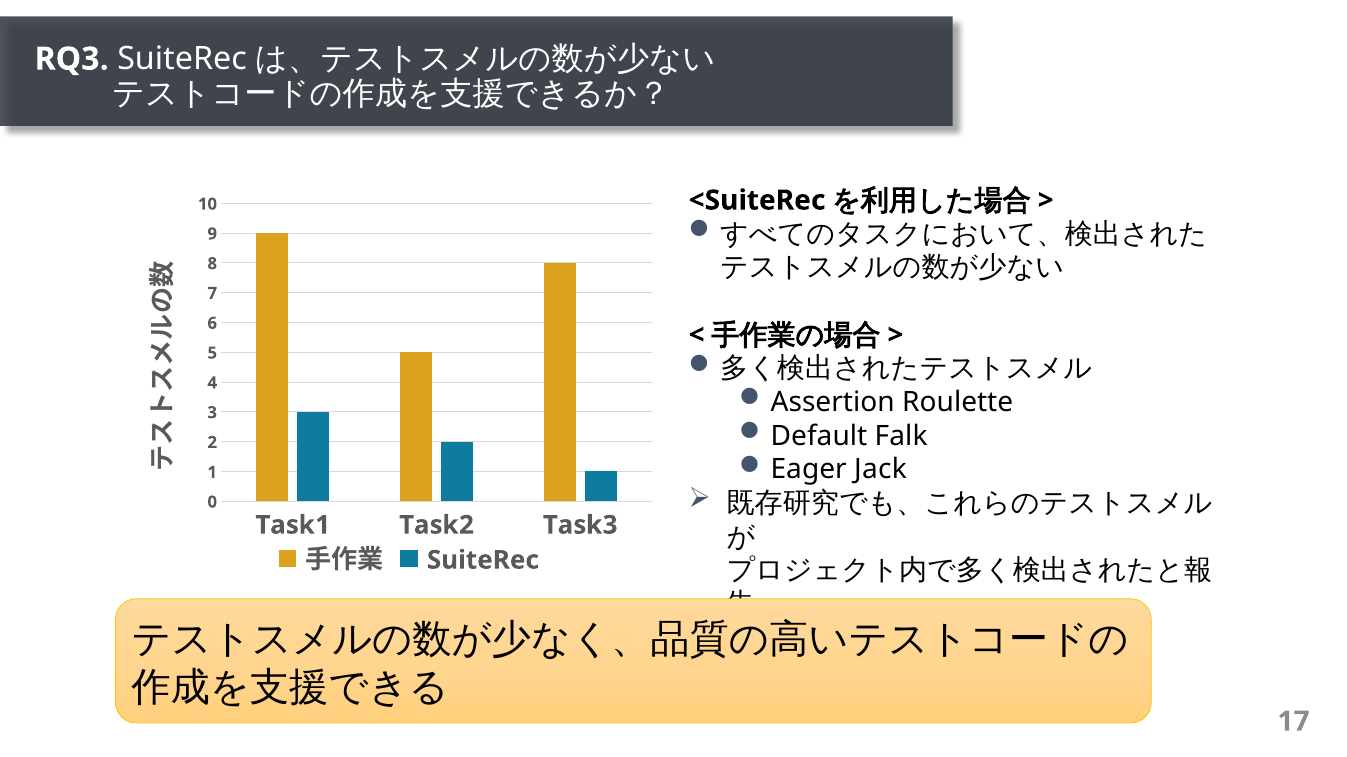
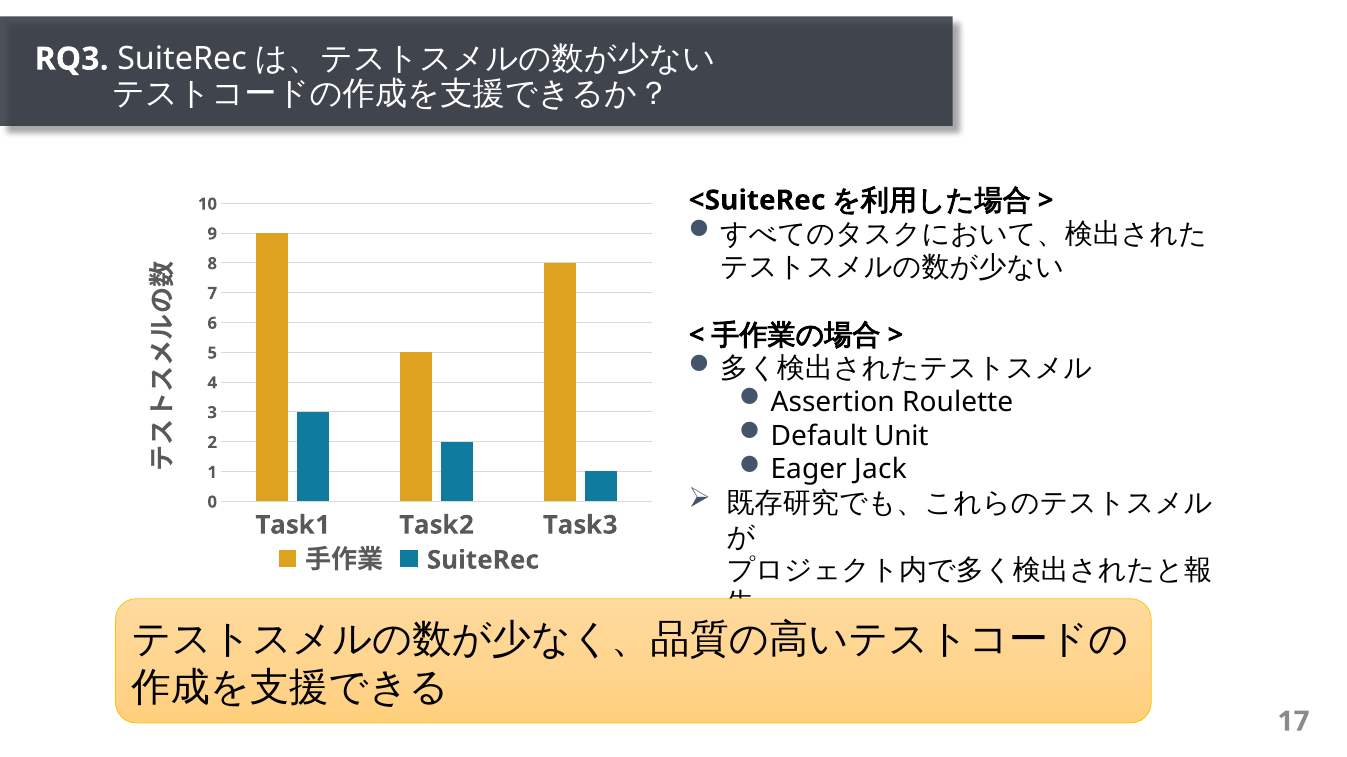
Falk: Falk -> Unit
